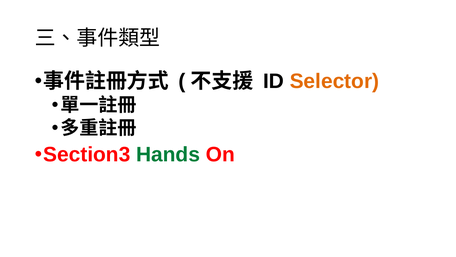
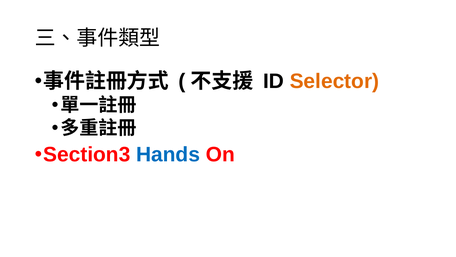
Hands colour: green -> blue
